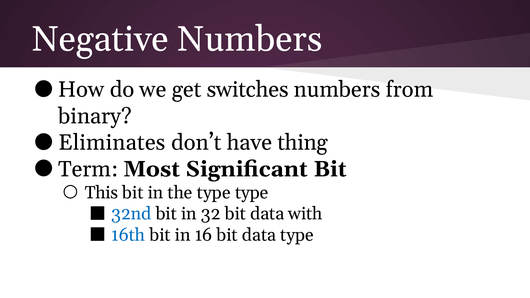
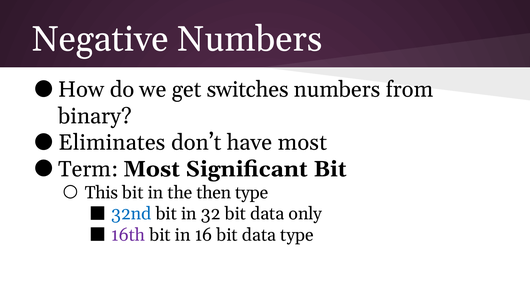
have thing: thing -> most
the type: type -> then
with: with -> only
16th colour: blue -> purple
